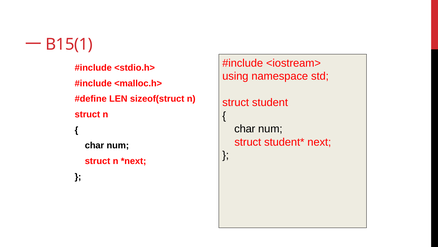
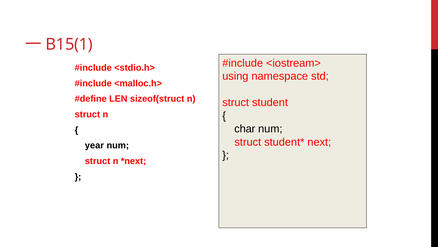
char at (94, 145): char -> year
